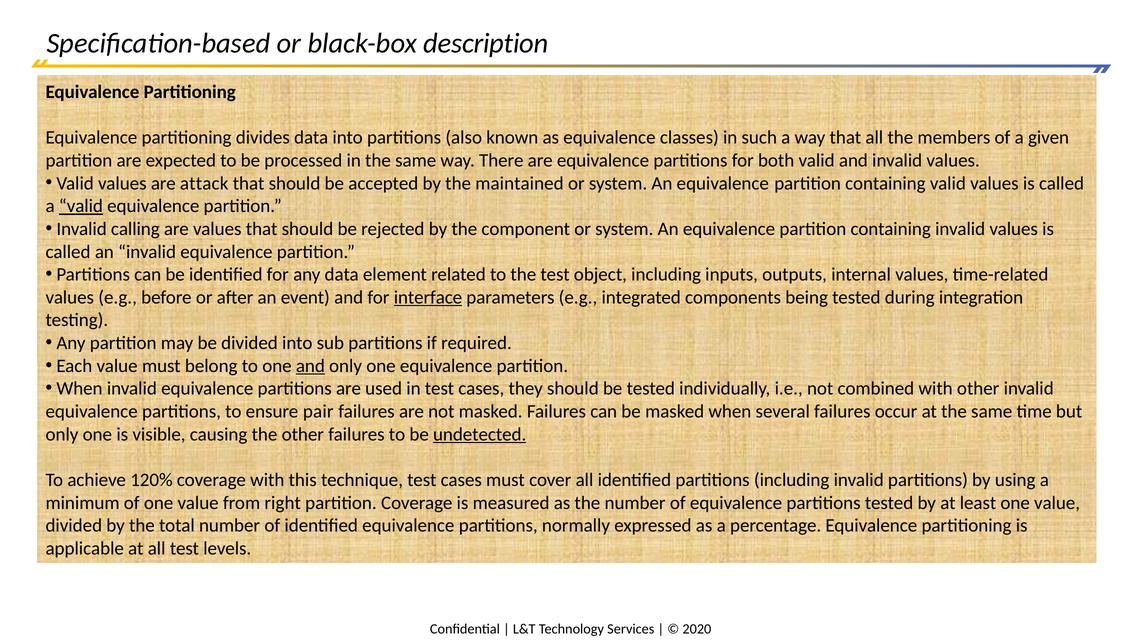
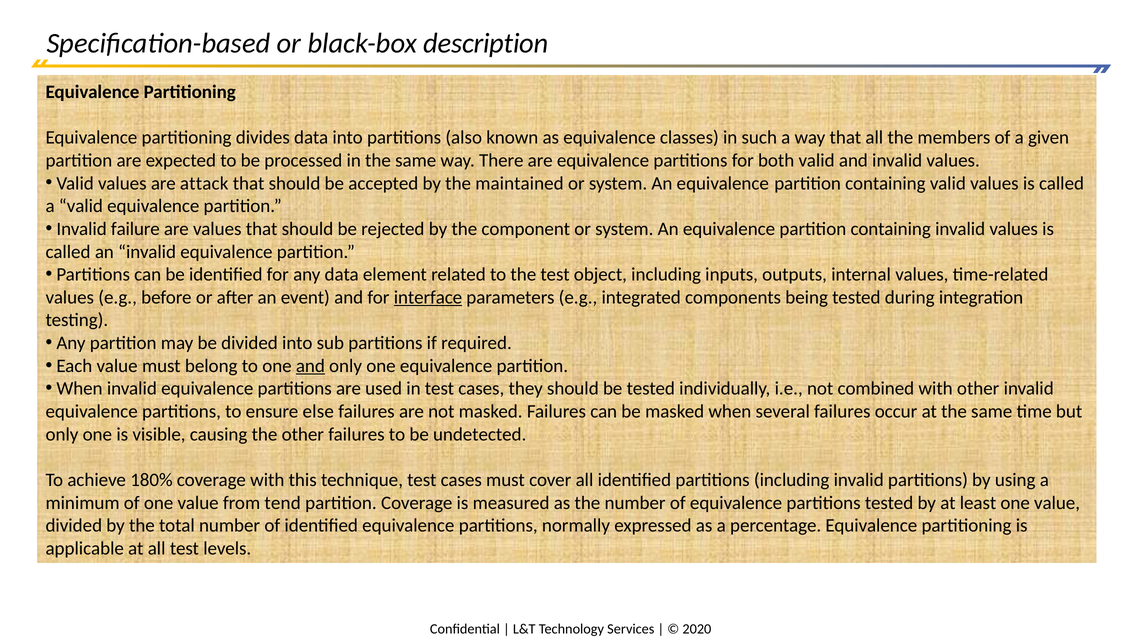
valid at (81, 206) underline: present -> none
calling: calling -> failure
pair: pair -> else
undetected underline: present -> none
120%: 120% -> 180%
right: right -> tend
